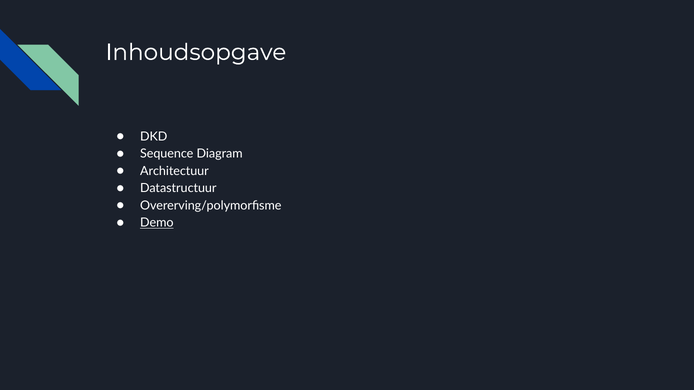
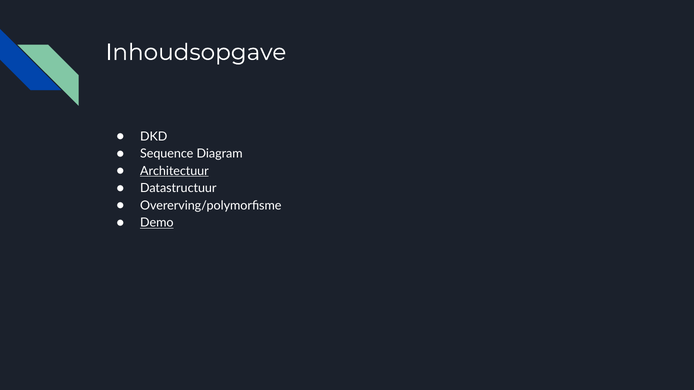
Architectuur underline: none -> present
